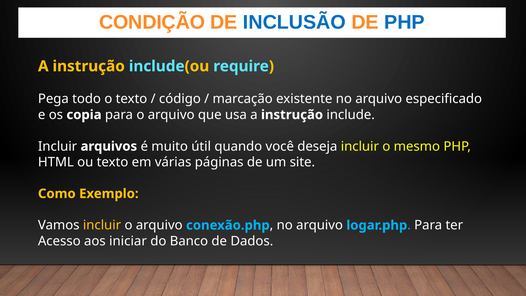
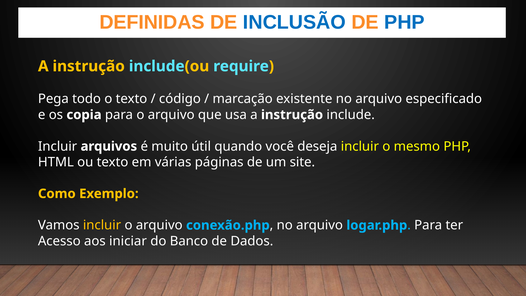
CONDIÇÃO: CONDIÇÃO -> DEFINIDAS
